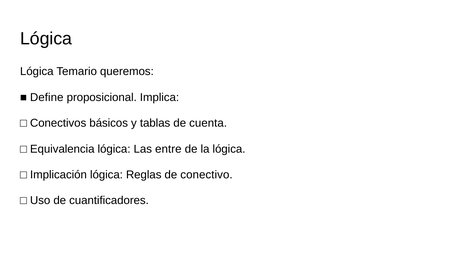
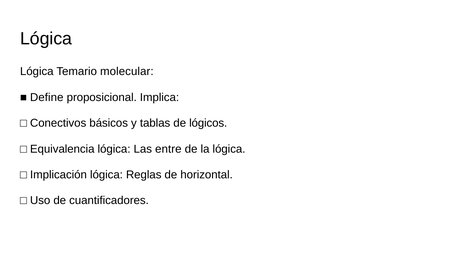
queremos: queremos -> molecular
cuenta: cuenta -> lógicos
conectivo: conectivo -> horizontal
